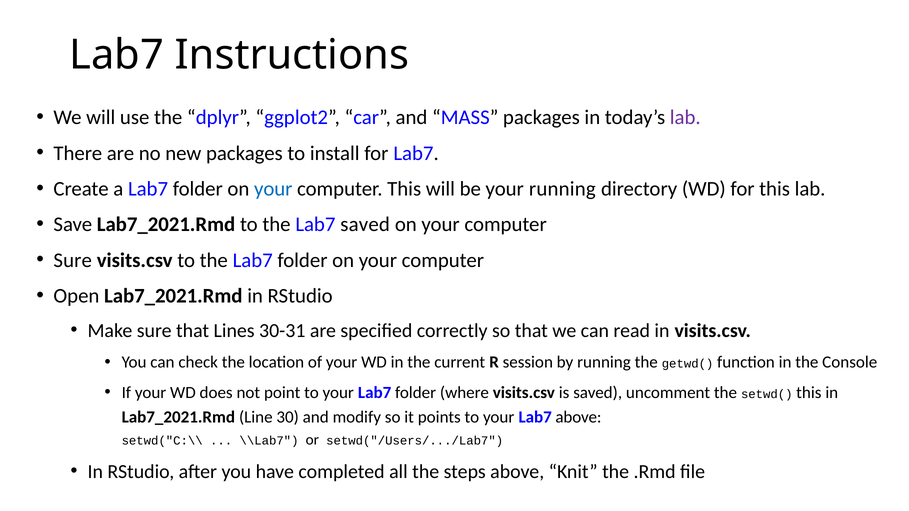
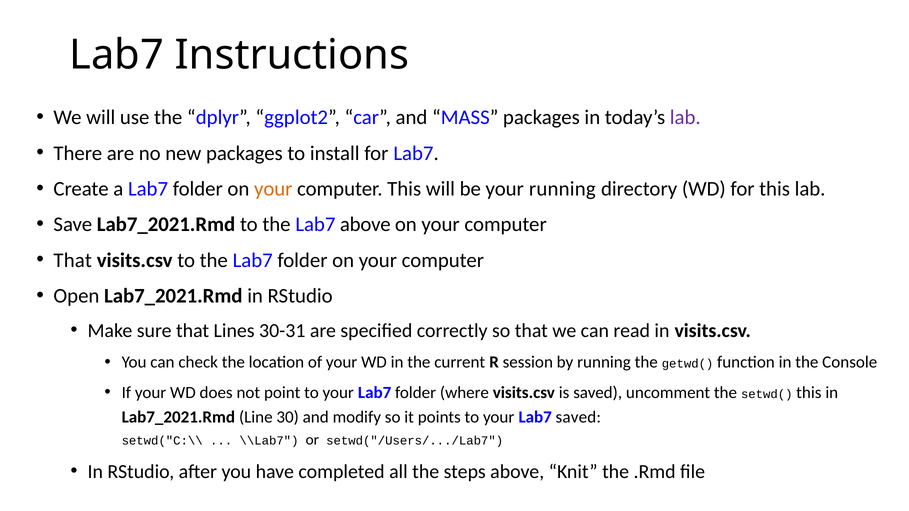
your at (273, 189) colour: blue -> orange
Lab7 saved: saved -> above
Sure at (73, 260): Sure -> That
Lab7 above: above -> saved
